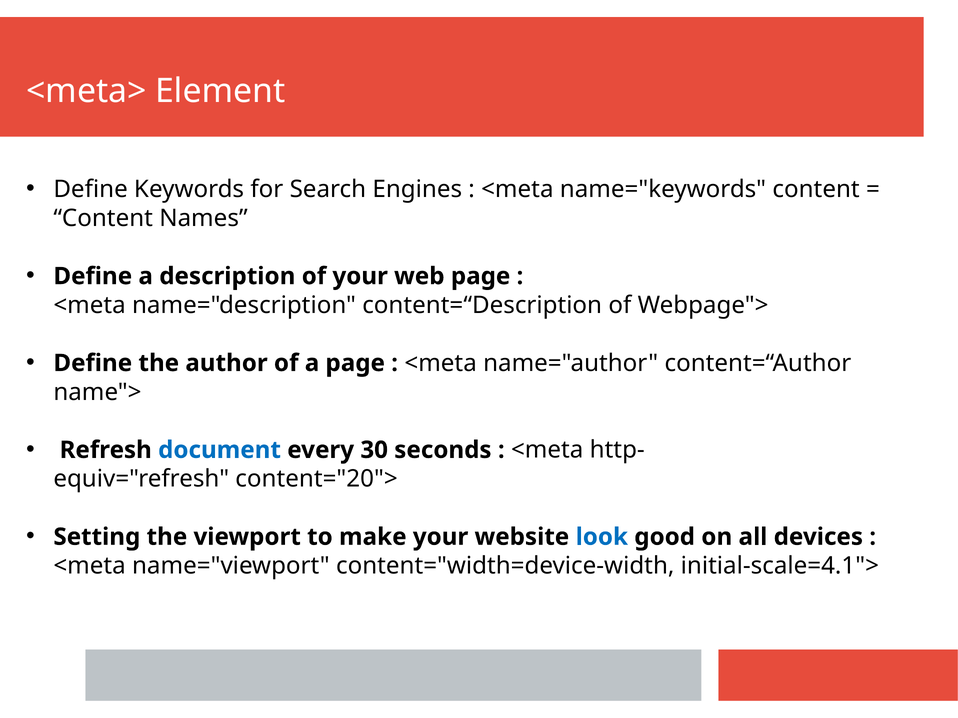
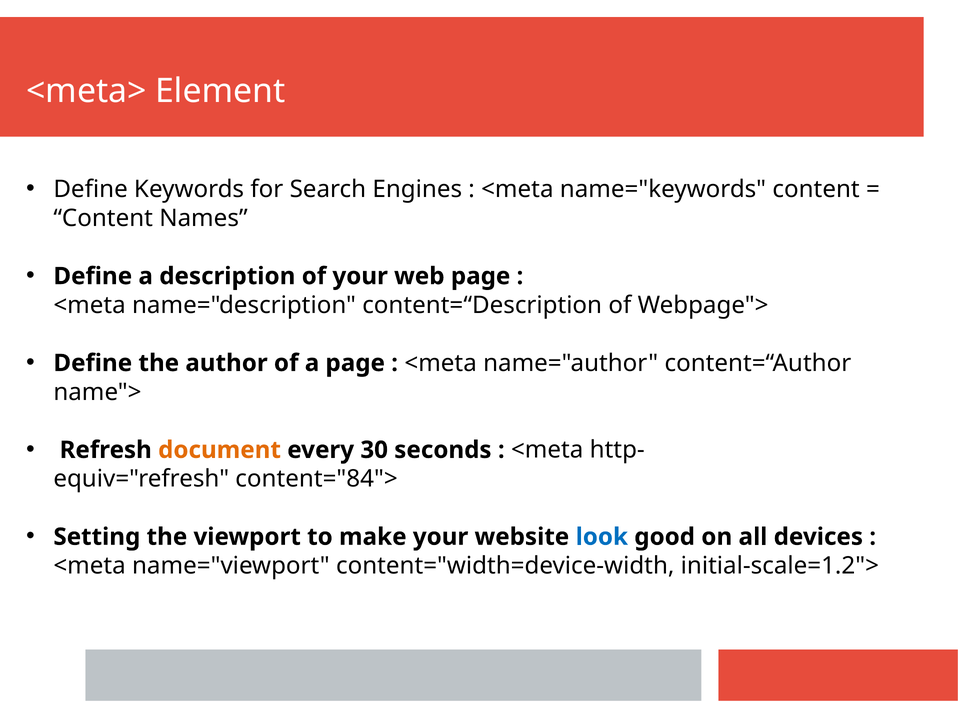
document colour: blue -> orange
content="20">: content="20"> -> content="84">
initial-scale=4.1">: initial-scale=4.1"> -> initial-scale=1.2">
